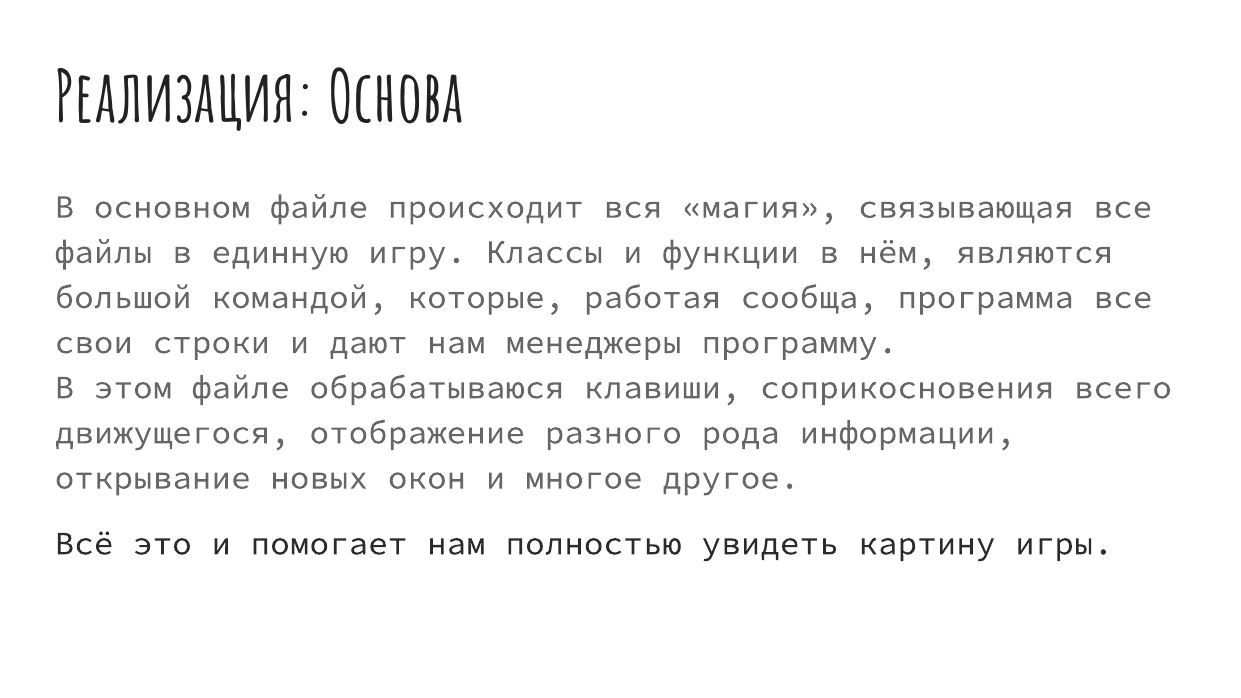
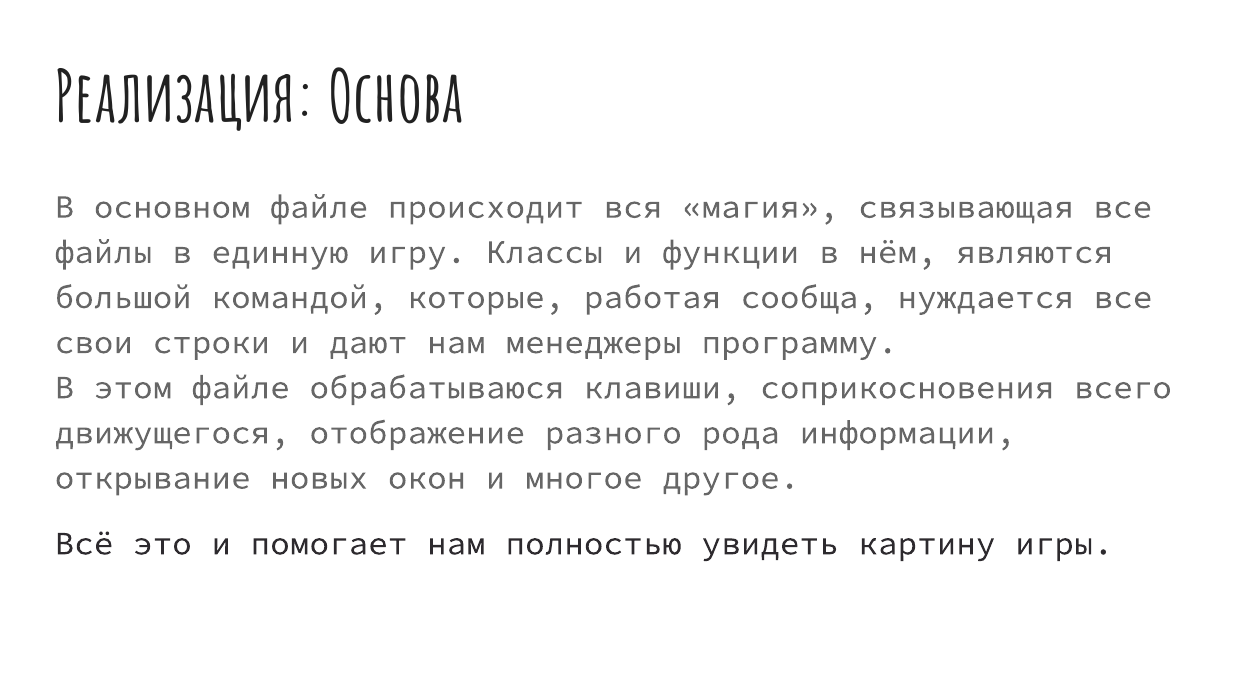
программа: программа -> нуждается
